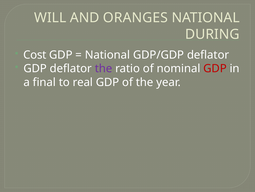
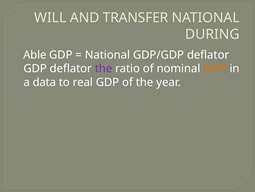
ORANGES: ORANGES -> TRANSFER
Cost: Cost -> Able
GDP at (215, 68) colour: red -> orange
final: final -> data
